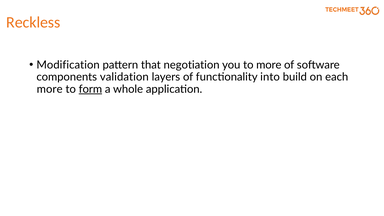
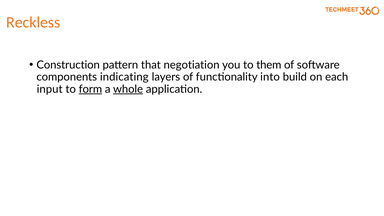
Modification: Modification -> Construction
to more: more -> them
validation: validation -> indicating
more at (50, 89): more -> input
whole underline: none -> present
